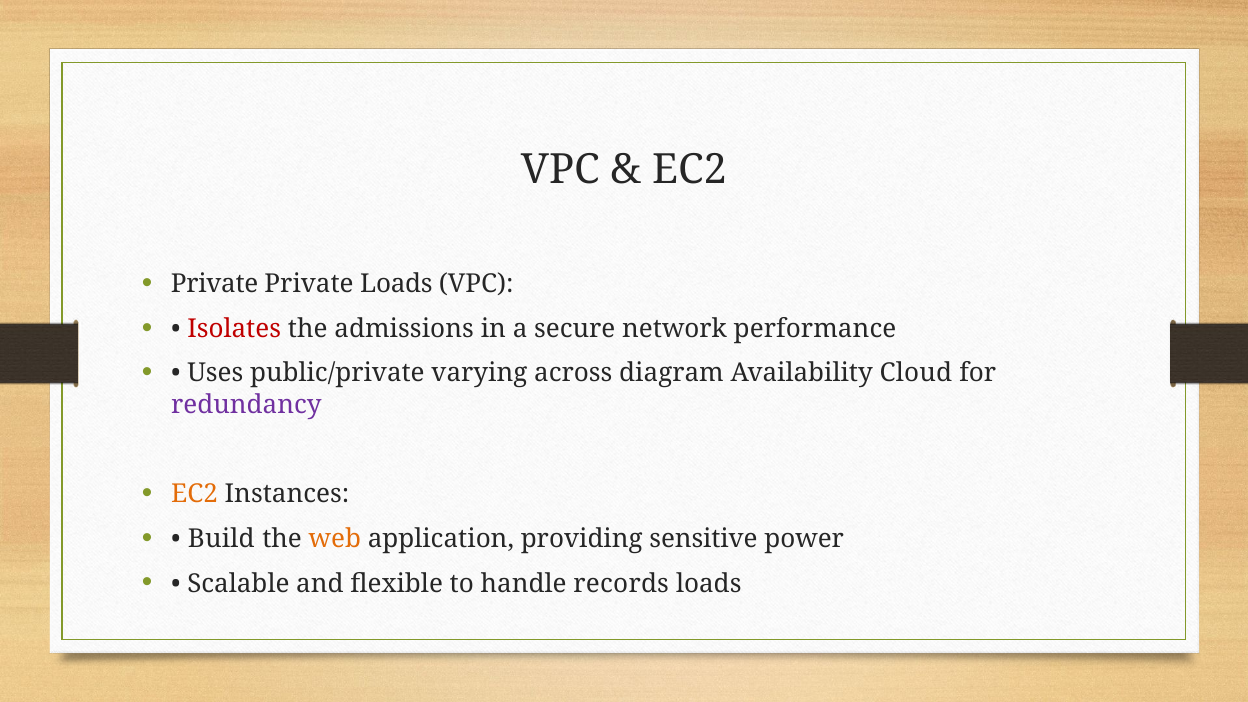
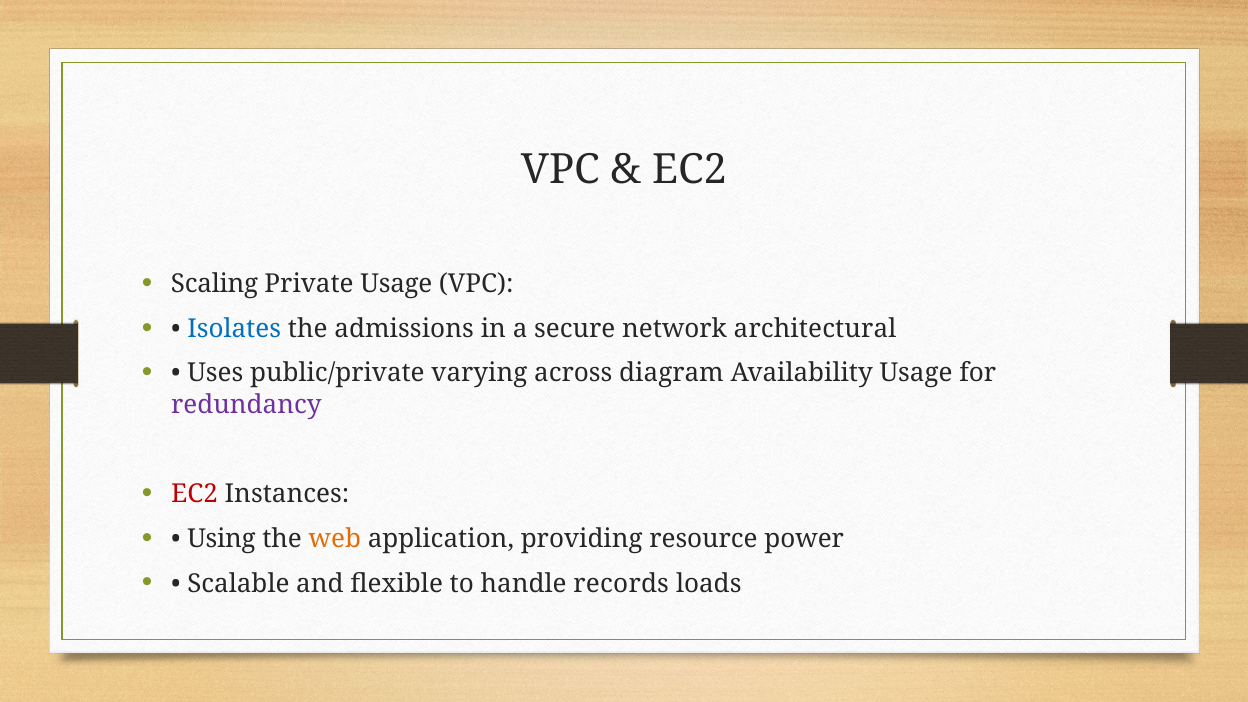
Private at (215, 284): Private -> Scaling
Private Loads: Loads -> Usage
Isolates colour: red -> blue
performance: performance -> architectural
Availability Cloud: Cloud -> Usage
EC2 at (195, 494) colour: orange -> red
Build: Build -> Using
sensitive: sensitive -> resource
